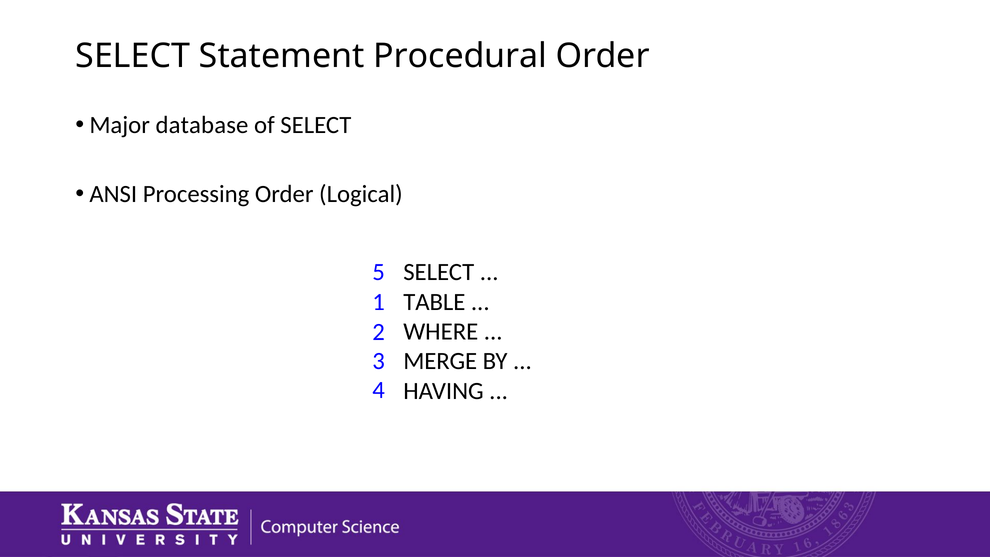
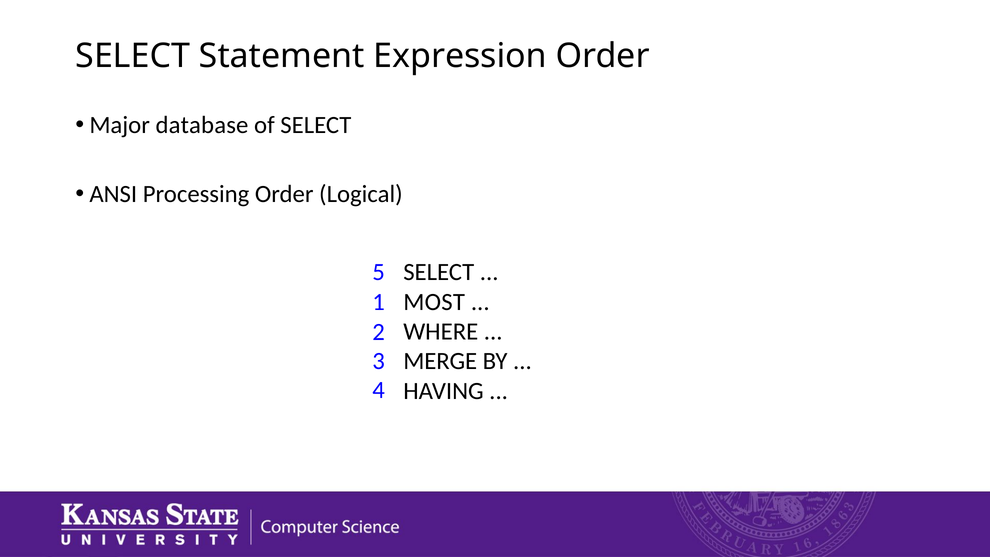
Procedural: Procedural -> Expression
TABLE: TABLE -> MOST
